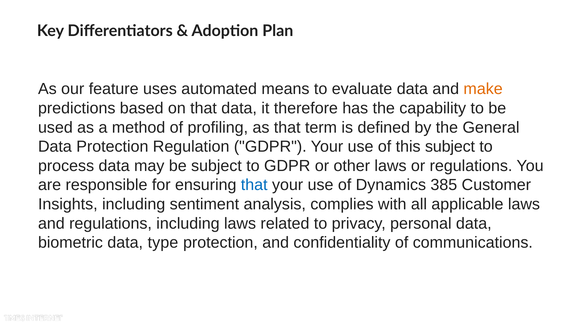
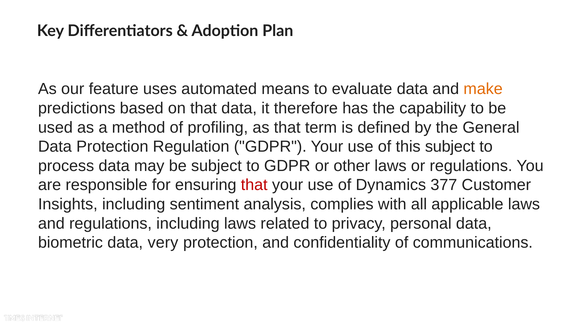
that at (254, 185) colour: blue -> red
385: 385 -> 377
type: type -> very
